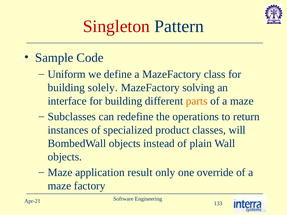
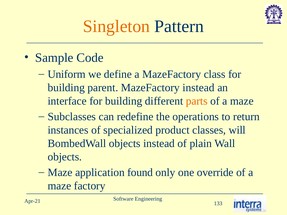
Singleton colour: red -> orange
solely: solely -> parent
MazeFactory solving: solving -> instead
result: result -> found
